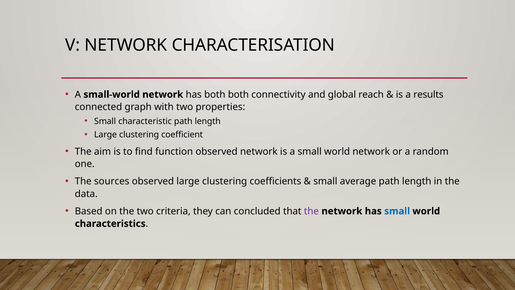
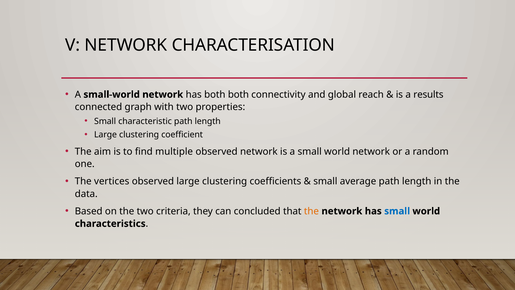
function: function -> multiple
sources: sources -> vertices
the at (311, 211) colour: purple -> orange
